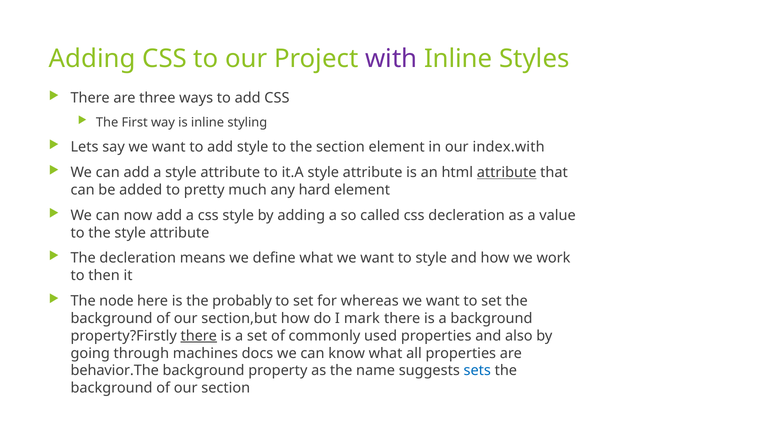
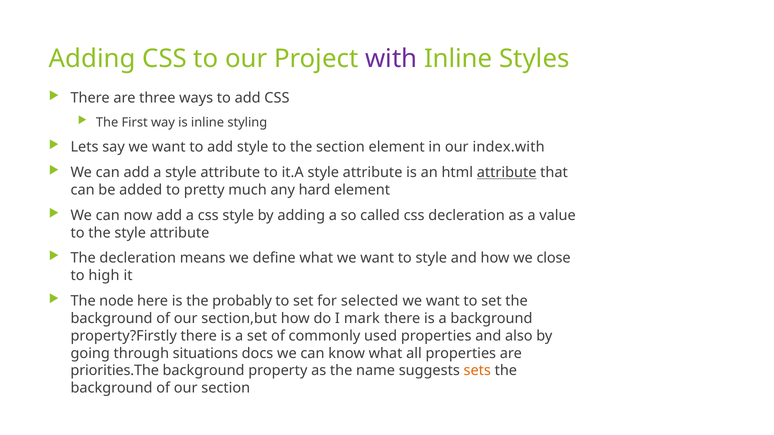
work: work -> close
then: then -> high
whereas: whereas -> selected
there at (199, 336) underline: present -> none
machines: machines -> situations
behavior.The: behavior.The -> priorities.The
sets colour: blue -> orange
